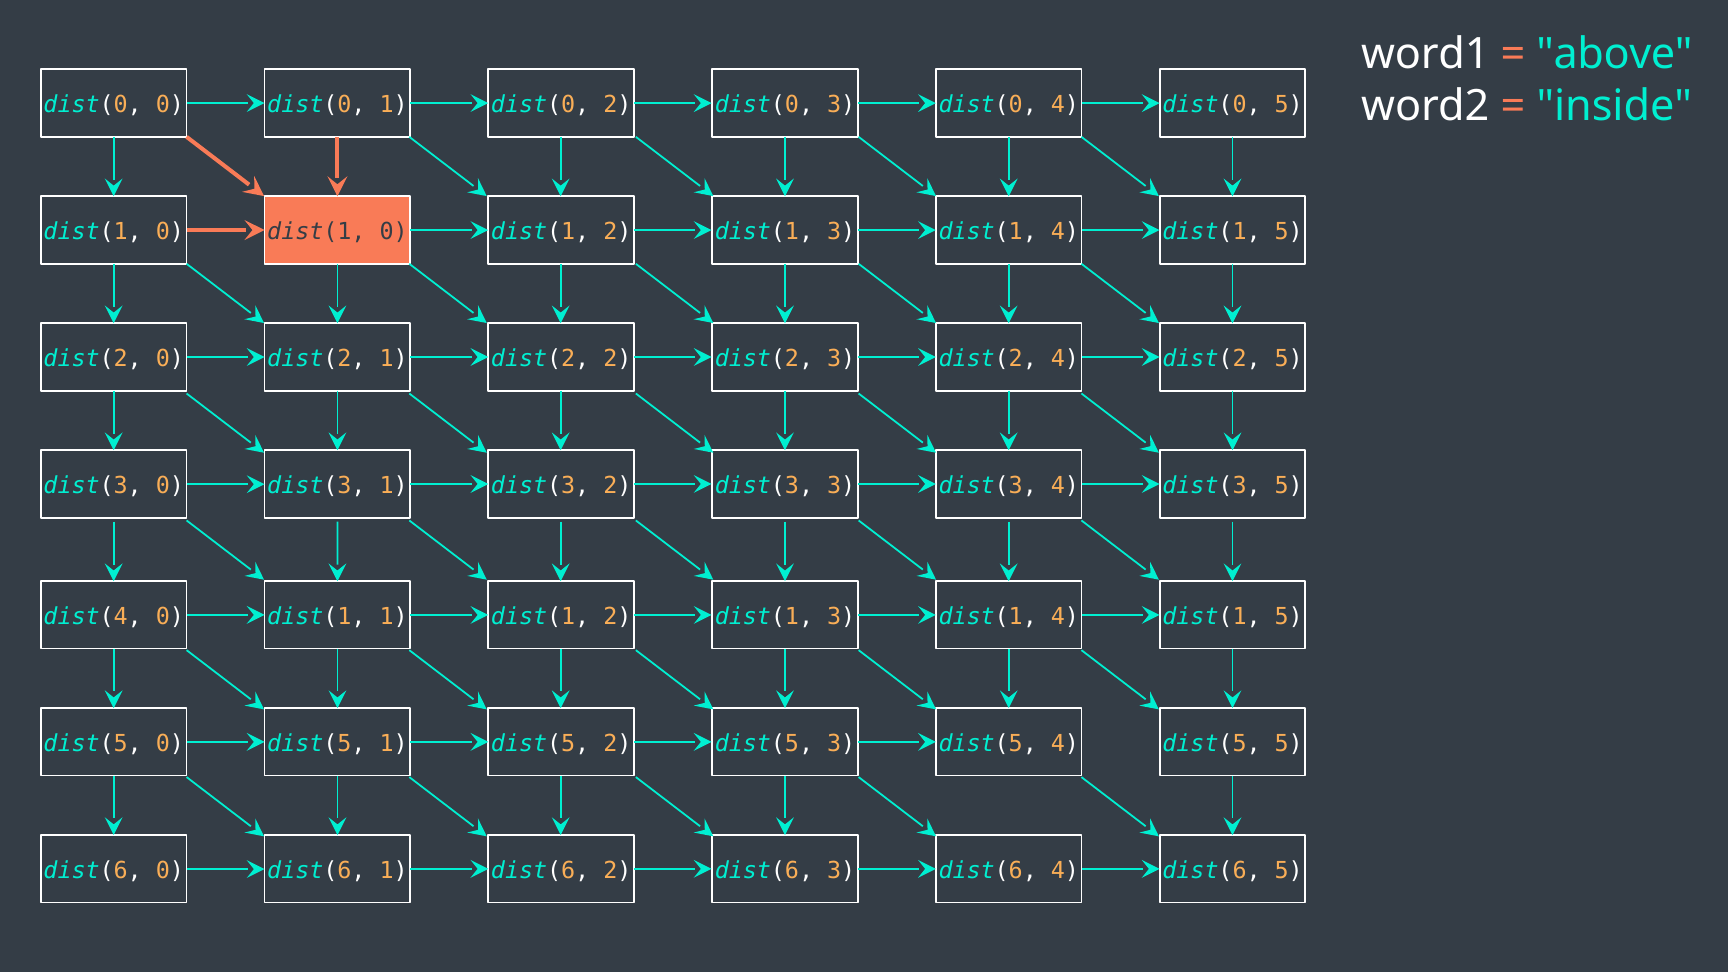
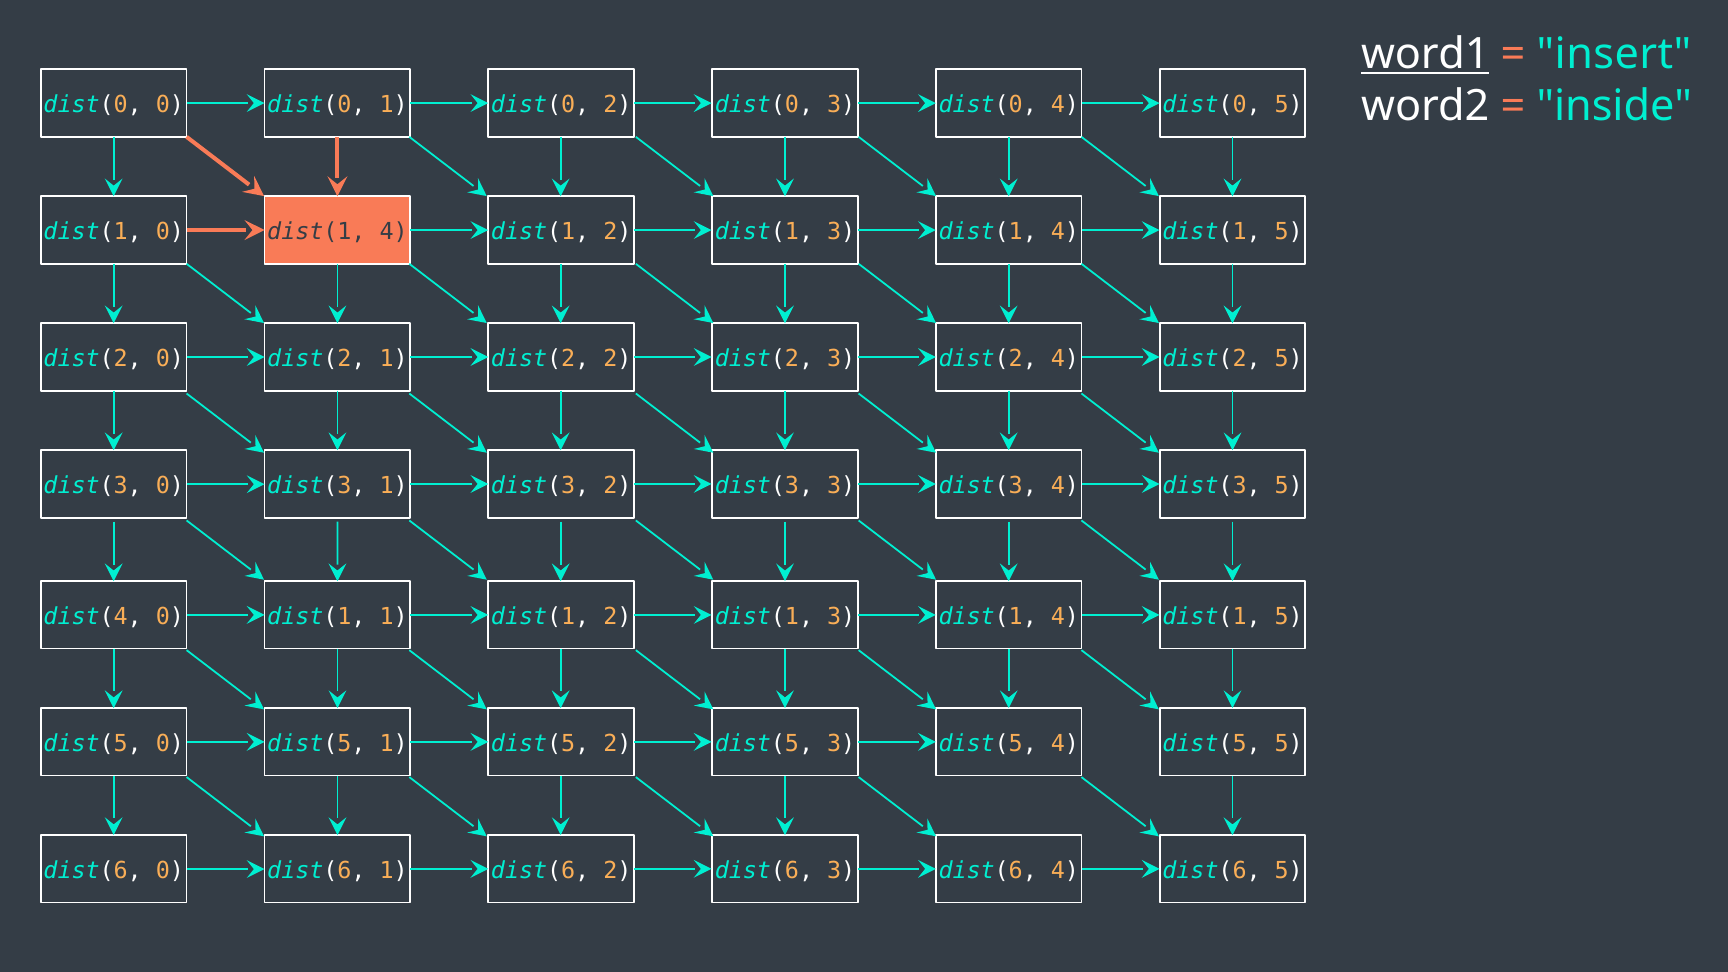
word1 underline: none -> present
above: above -> insert
0 at (394, 232): 0 -> 4
